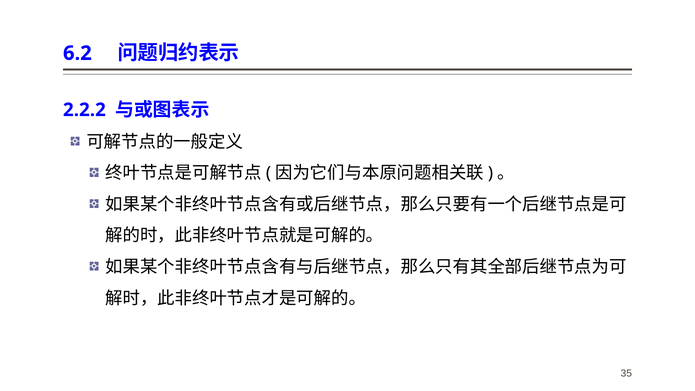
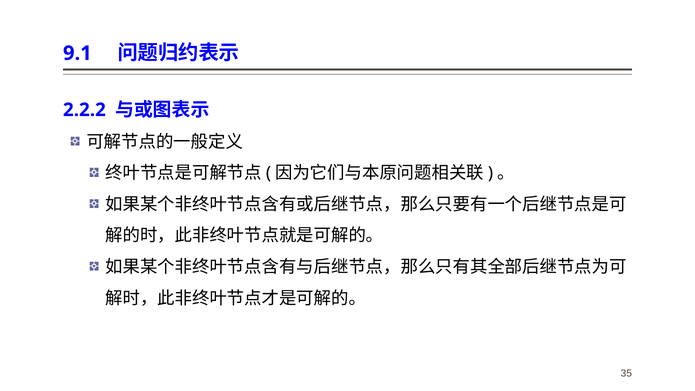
6.2: 6.2 -> 9.1
